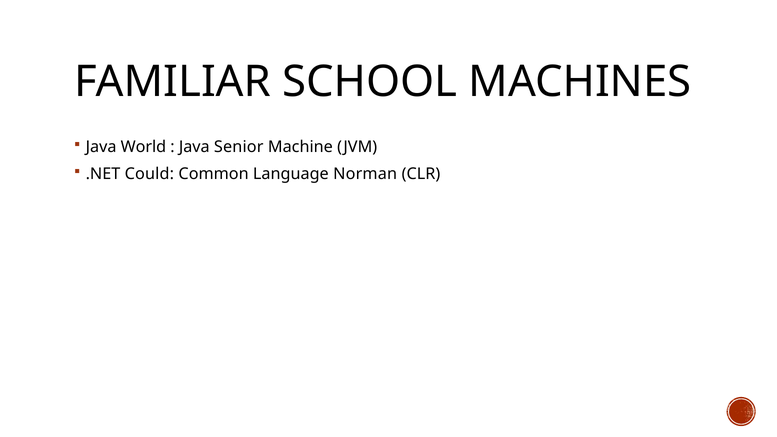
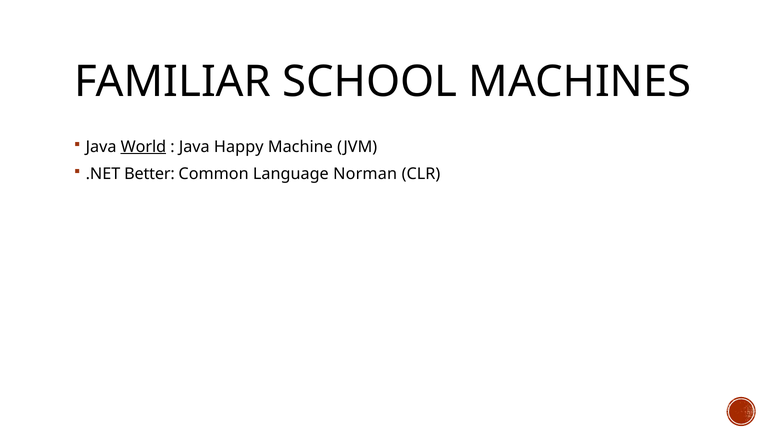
World underline: none -> present
Senior: Senior -> Happy
Could: Could -> Better
